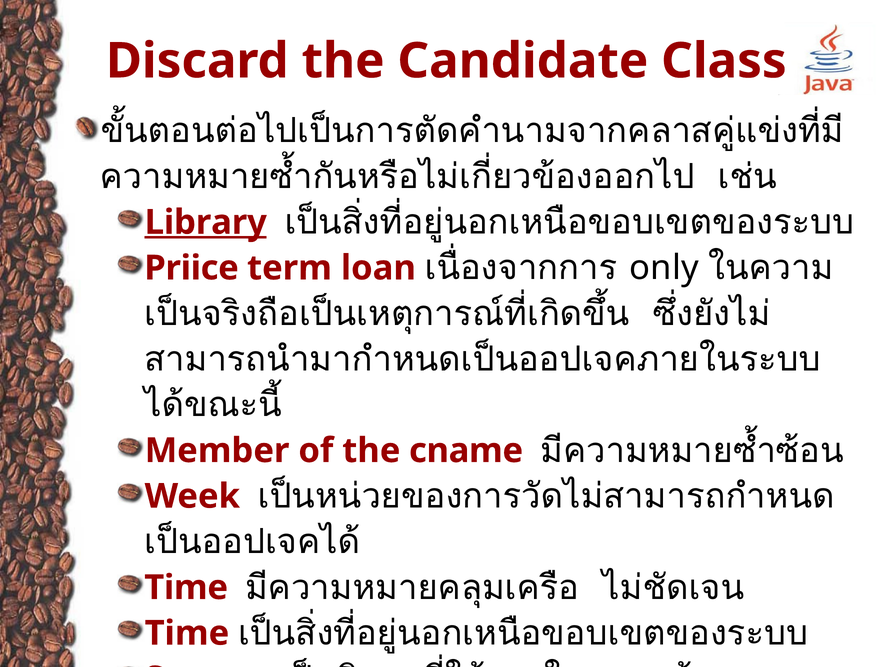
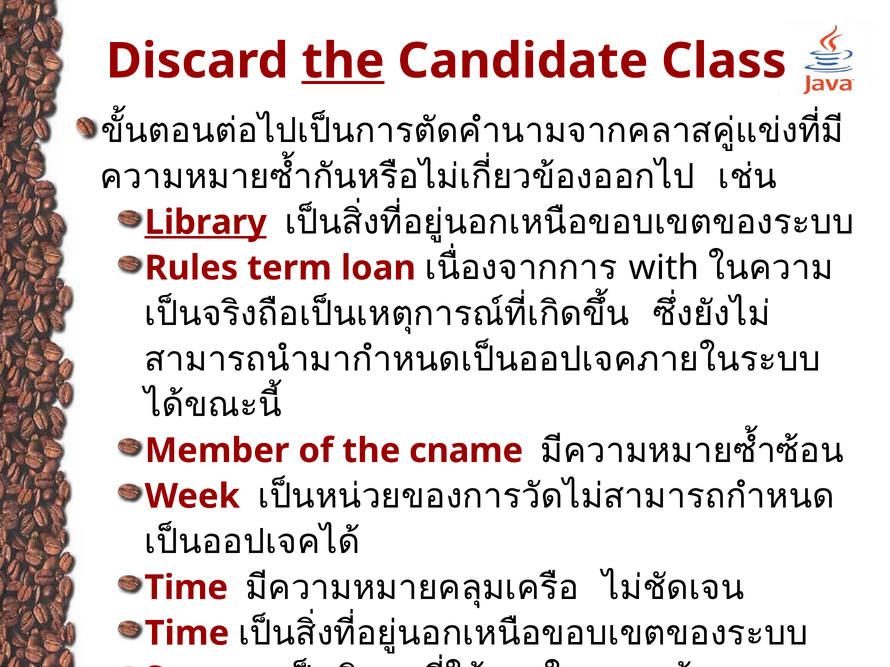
the at (343, 61) underline: none -> present
only: only -> with
Priice: Priice -> Rules
